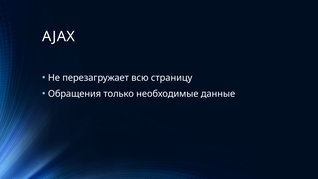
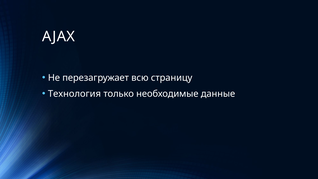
Обращения: Обращения -> Технология
